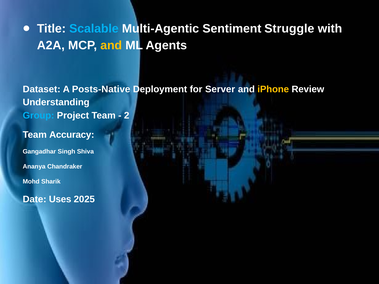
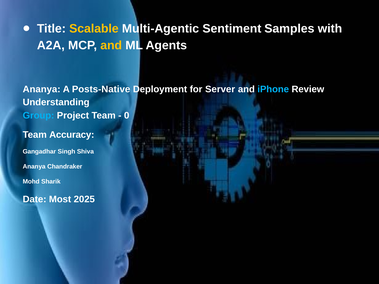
Scalable colour: light blue -> yellow
Struggle: Struggle -> Samples
Dataset at (42, 89): Dataset -> Ananya
iPhone colour: yellow -> light blue
2: 2 -> 0
Uses: Uses -> Most
